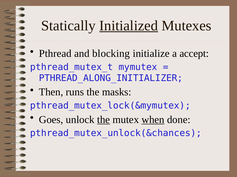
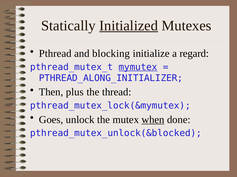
accept: accept -> regard
mymutex underline: none -> present
runs: runs -> plus
masks: masks -> thread
the at (104, 120) underline: present -> none
pthread_mutex_unlock(&chances: pthread_mutex_unlock(&chances -> pthread_mutex_unlock(&blocked
